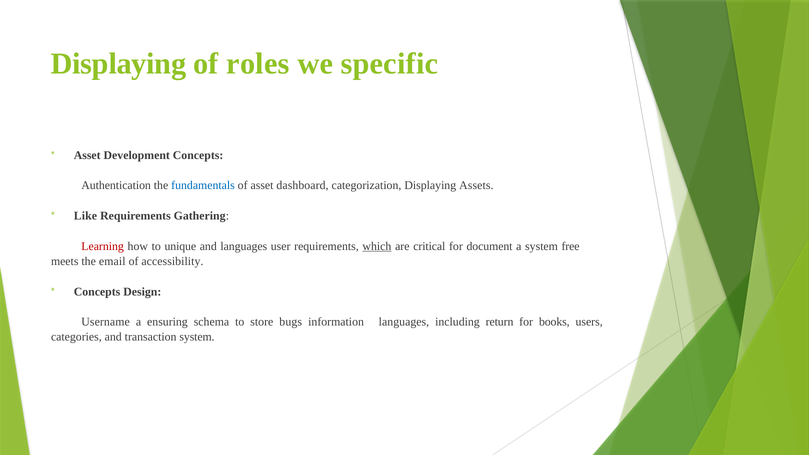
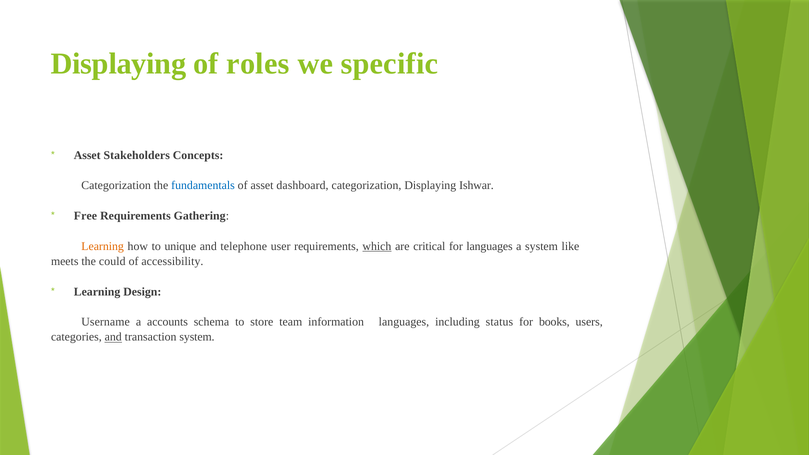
Development: Development -> Stakeholders
Authentication at (116, 186): Authentication -> Categorization
Assets: Assets -> Ishwar
Like: Like -> Free
Learning at (103, 246) colour: red -> orange
and languages: languages -> telephone
for document: document -> languages
free: free -> like
email: email -> could
Concepts at (97, 292): Concepts -> Learning
ensuring: ensuring -> accounts
bugs: bugs -> team
return: return -> status
and at (113, 337) underline: none -> present
